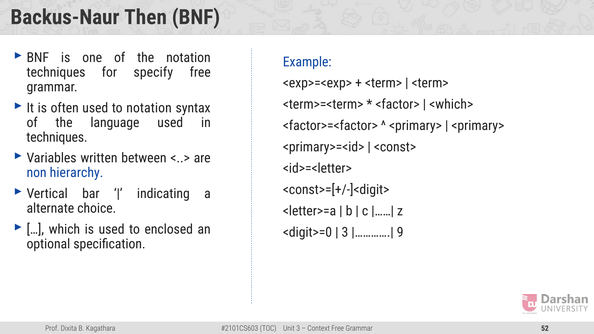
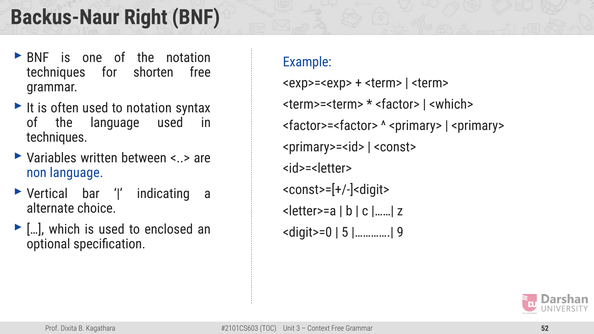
Then: Then -> Right
specify: specify -> shorten
non hierarchy: hierarchy -> language
3 at (345, 232): 3 -> 5
